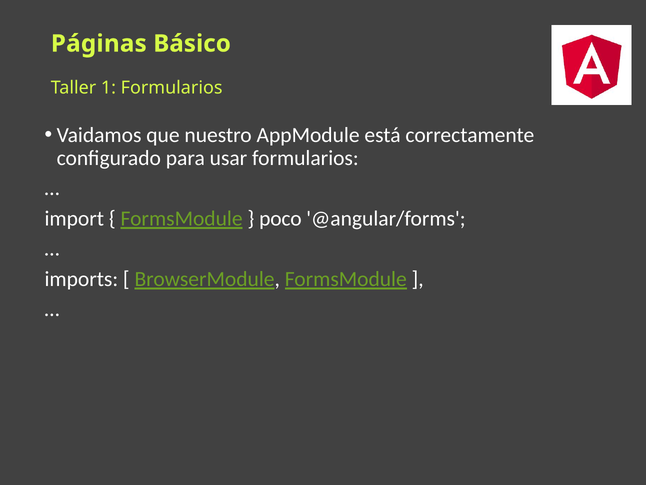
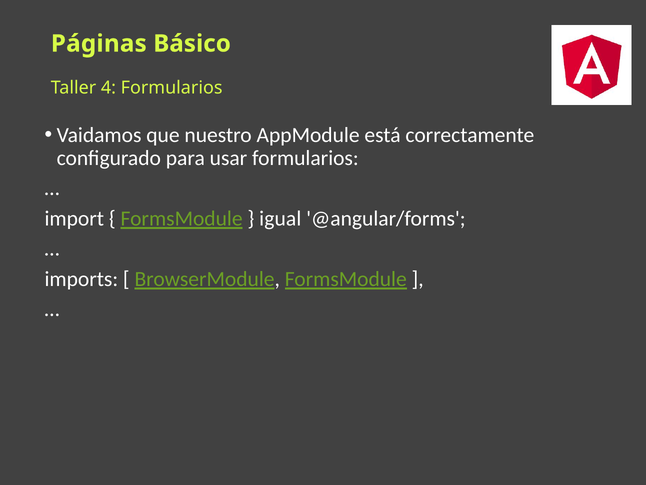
1: 1 -> 4
poco: poco -> igual
